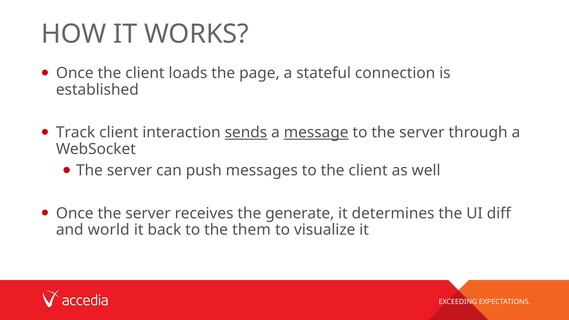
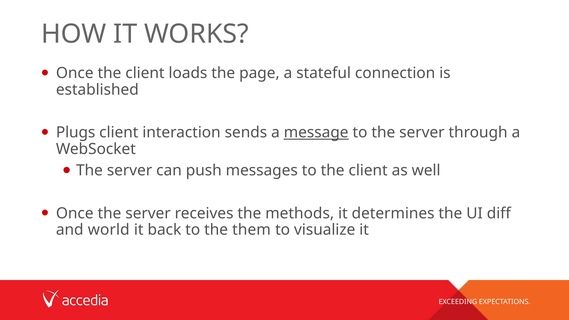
Track: Track -> Plugs
sends underline: present -> none
generate: generate -> methods
